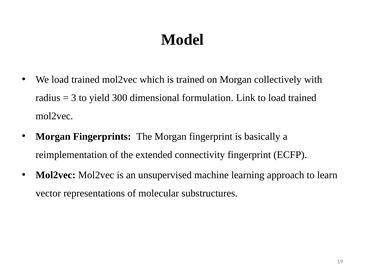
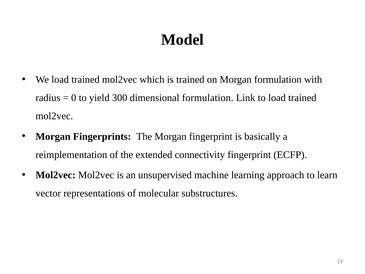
Morgan collectively: collectively -> formulation
3: 3 -> 0
